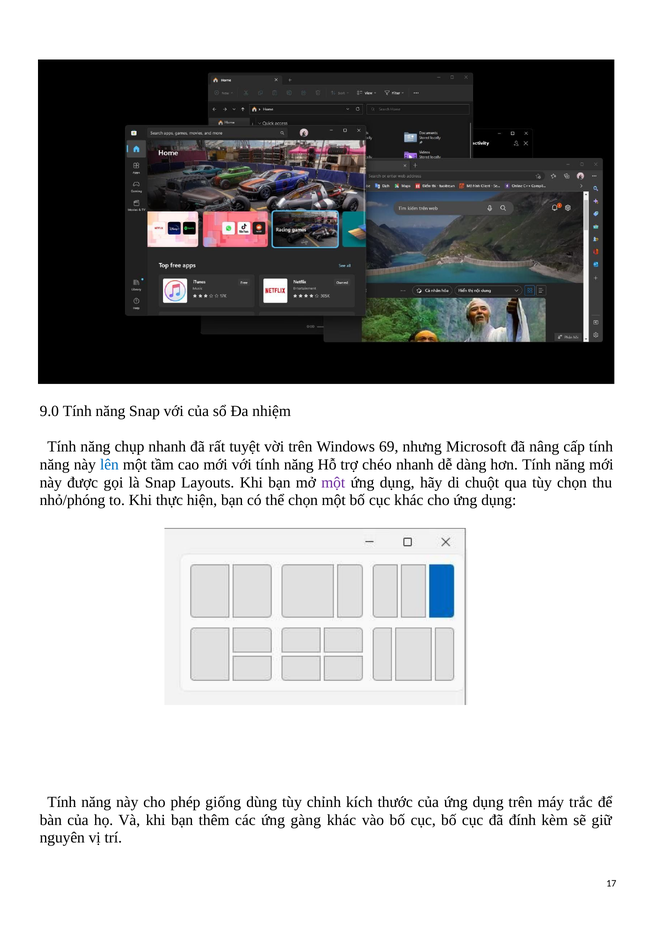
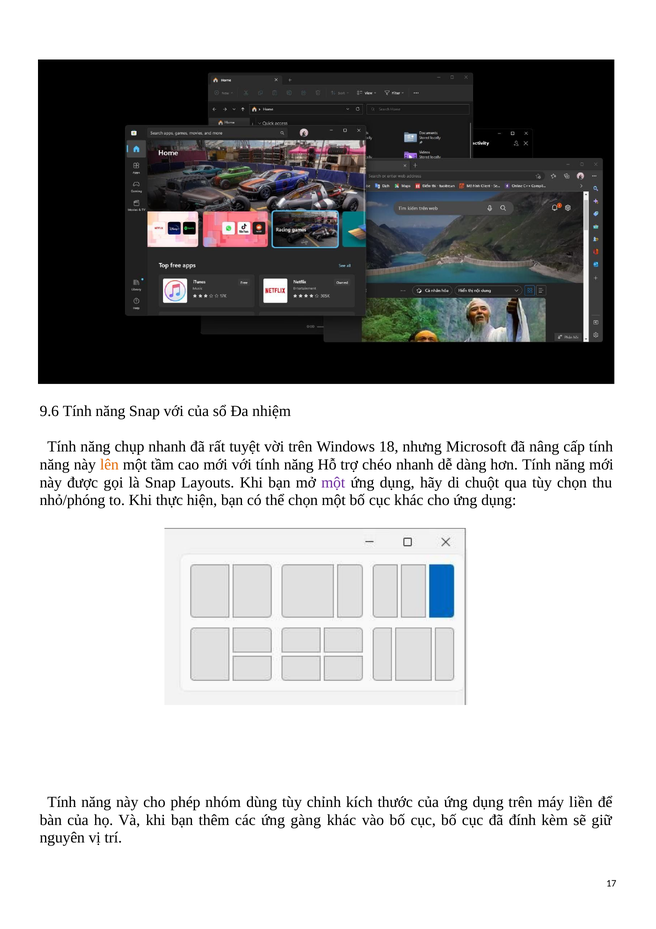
9.0: 9.0 -> 9.6
69: 69 -> 18
lên colour: blue -> orange
giống: giống -> nhóm
trắc: trắc -> liền
